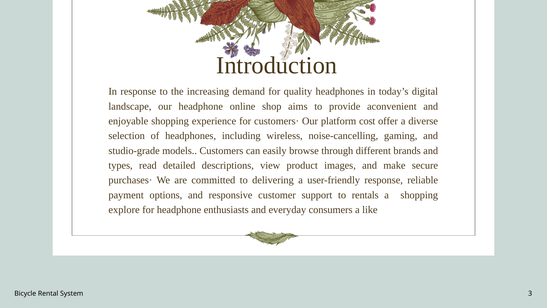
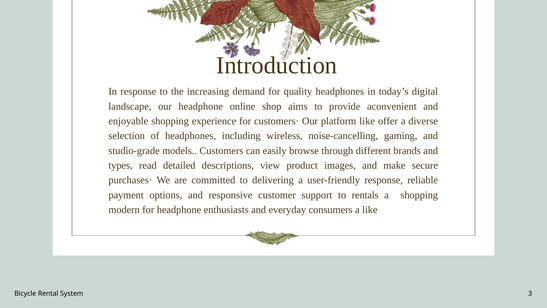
platform cost: cost -> like
explore: explore -> modern
